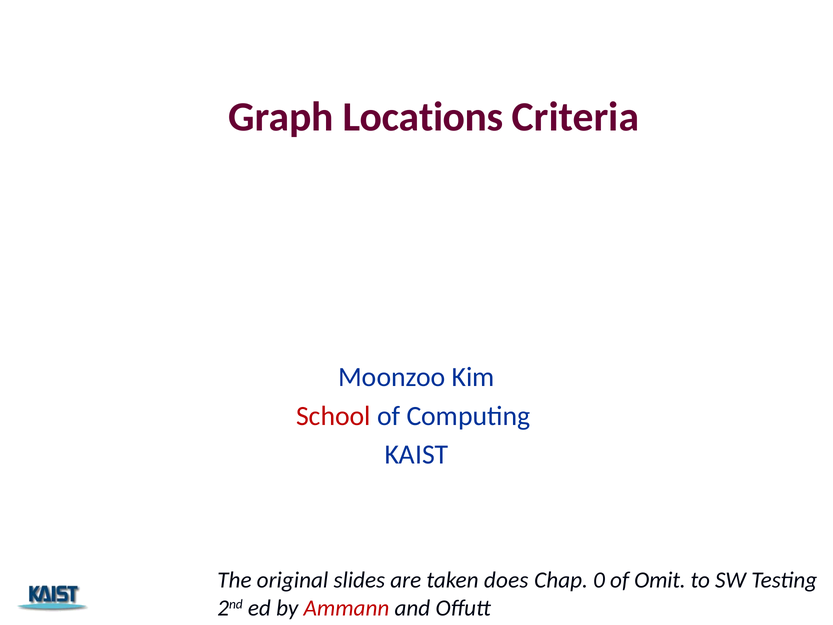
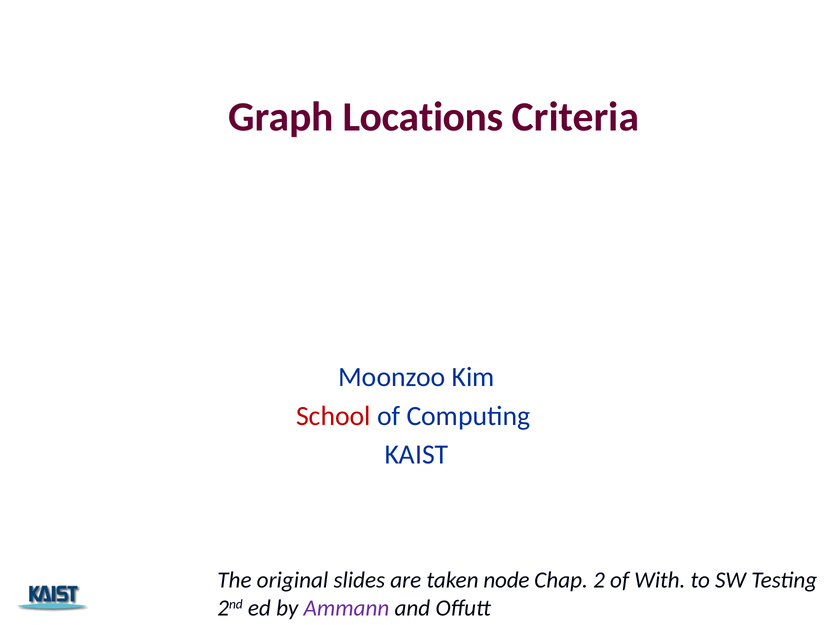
does: does -> node
0: 0 -> 2
Omit: Omit -> With
Ammann colour: red -> purple
